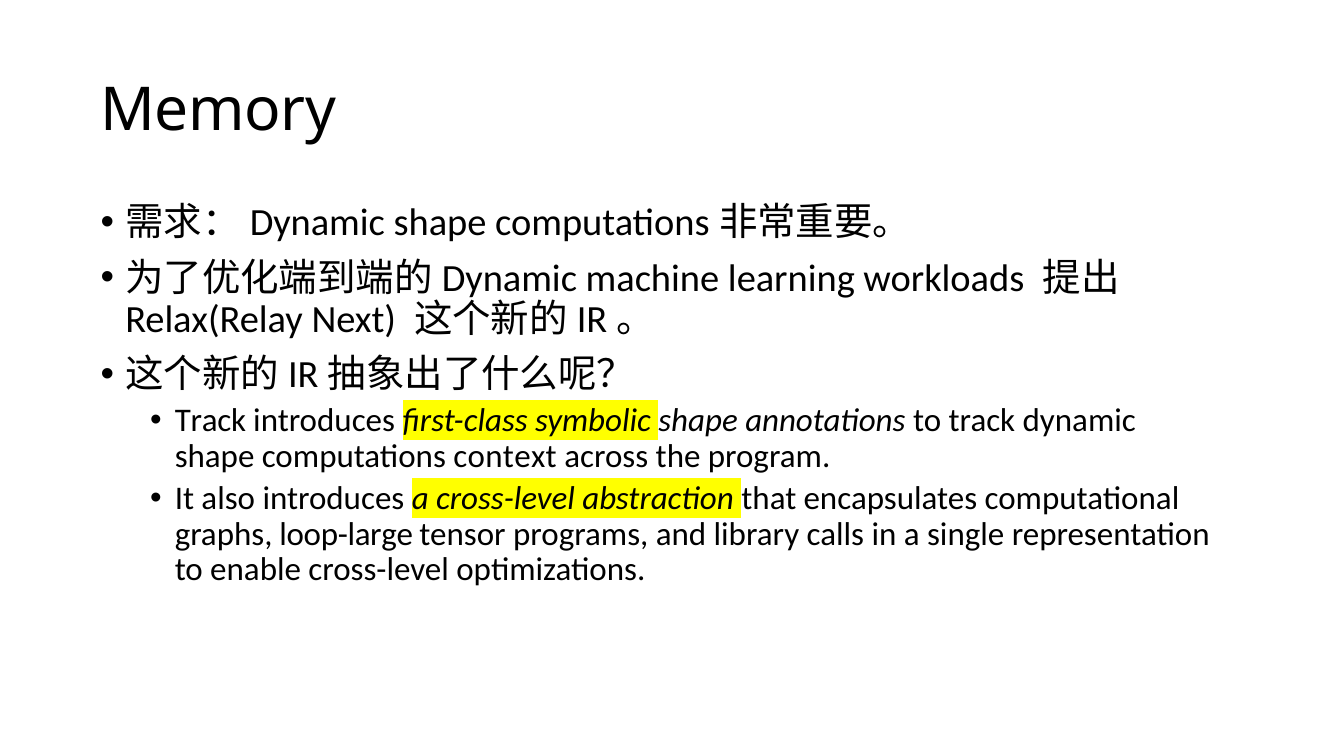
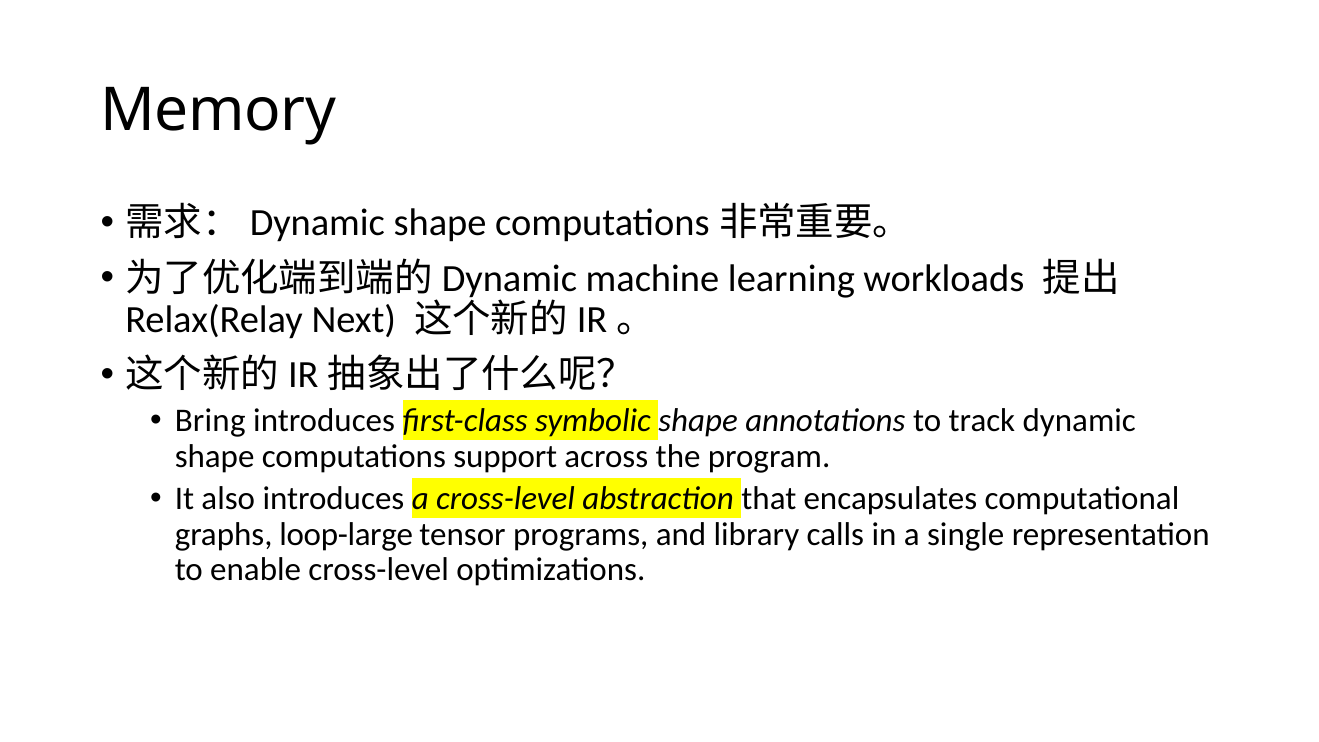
Track at (210, 421): Track -> Bring
context: context -> support
